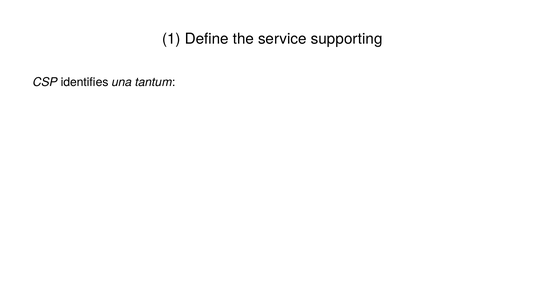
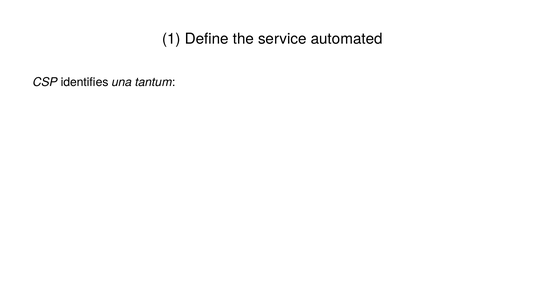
supporting: supporting -> automated
